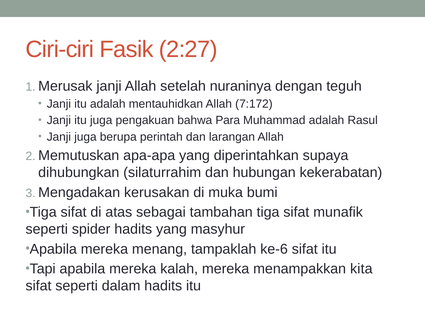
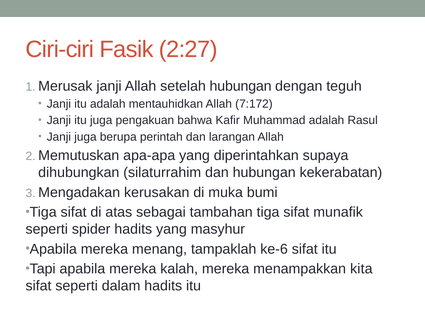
setelah nuraninya: nuraninya -> hubungan
Para: Para -> Kafir
